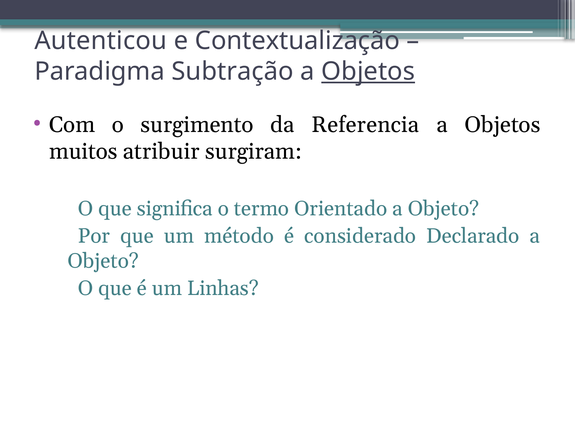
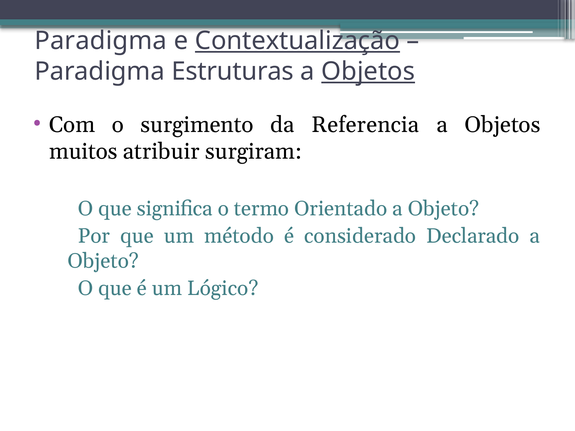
Autenticou at (101, 41): Autenticou -> Paradigma
Contextualização underline: none -> present
Subtração: Subtração -> Estruturas
Linhas: Linhas -> Lógico
